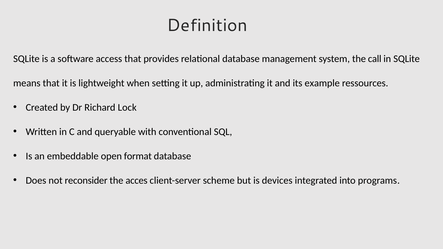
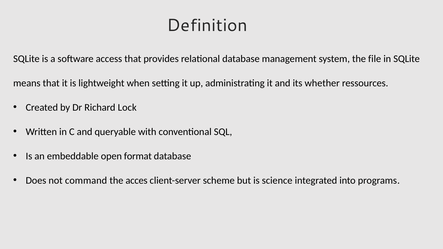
call: call -> file
example: example -> whether
reconsider: reconsider -> command
devices: devices -> science
